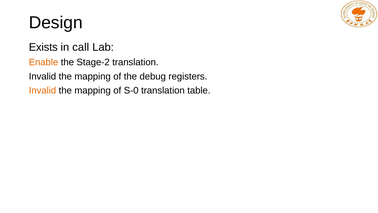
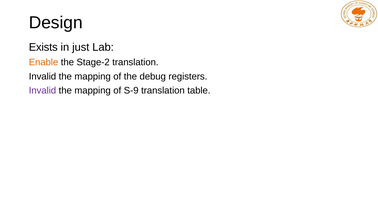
call: call -> just
Invalid at (42, 90) colour: orange -> purple
S-0: S-0 -> S-9
